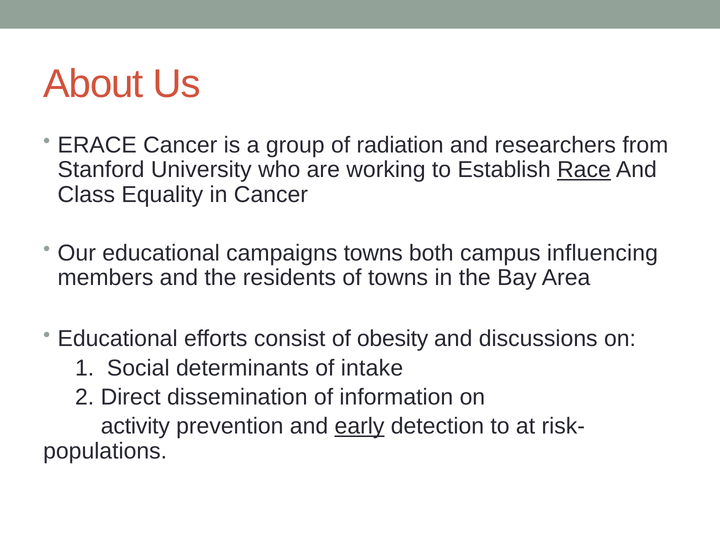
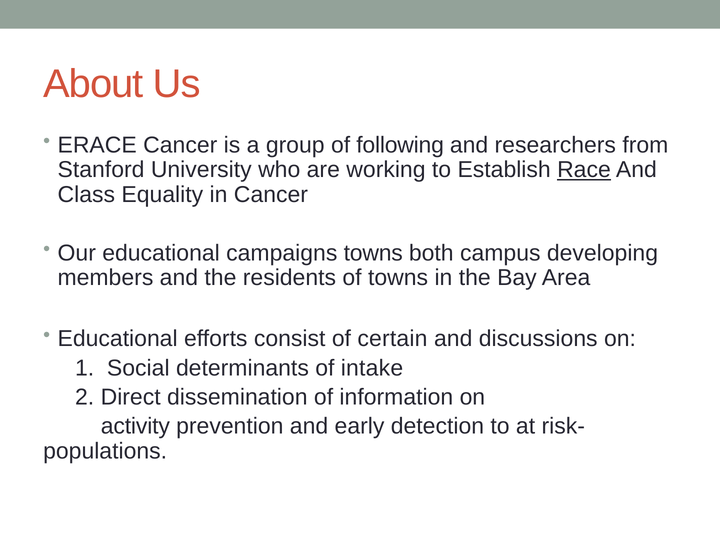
radiation: radiation -> following
influencing: influencing -> developing
obesity: obesity -> certain
early underline: present -> none
